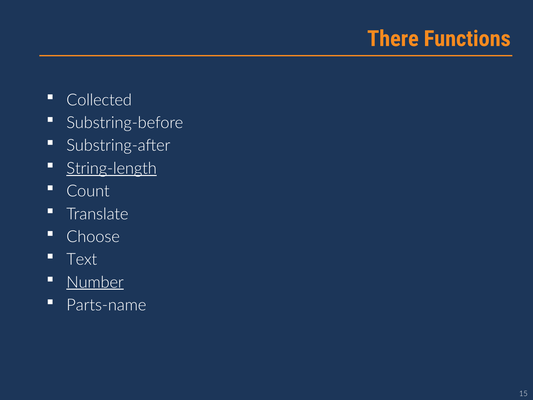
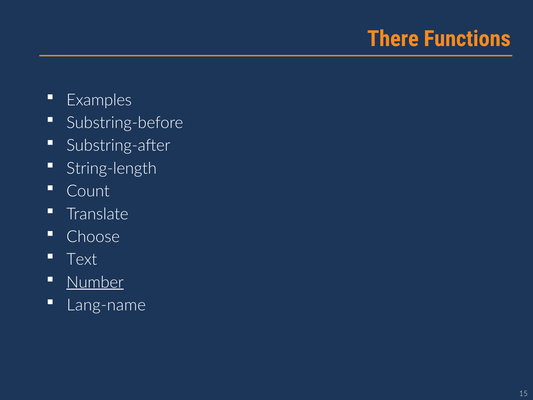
Collected: Collected -> Examples
String-length underline: present -> none
Parts-name: Parts-name -> Lang-name
